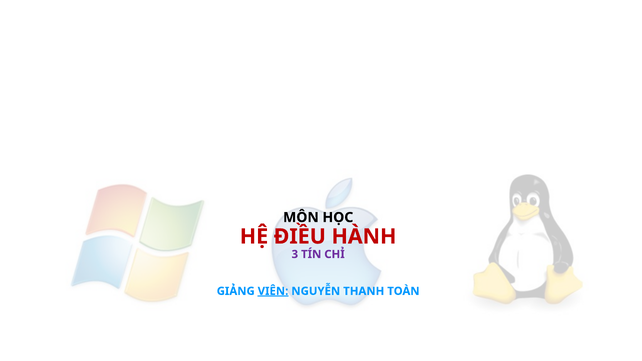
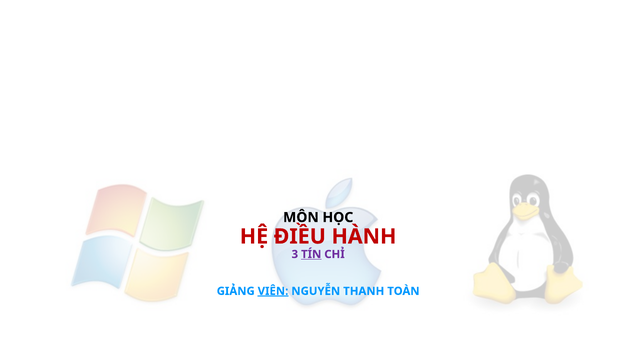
TÍN underline: none -> present
